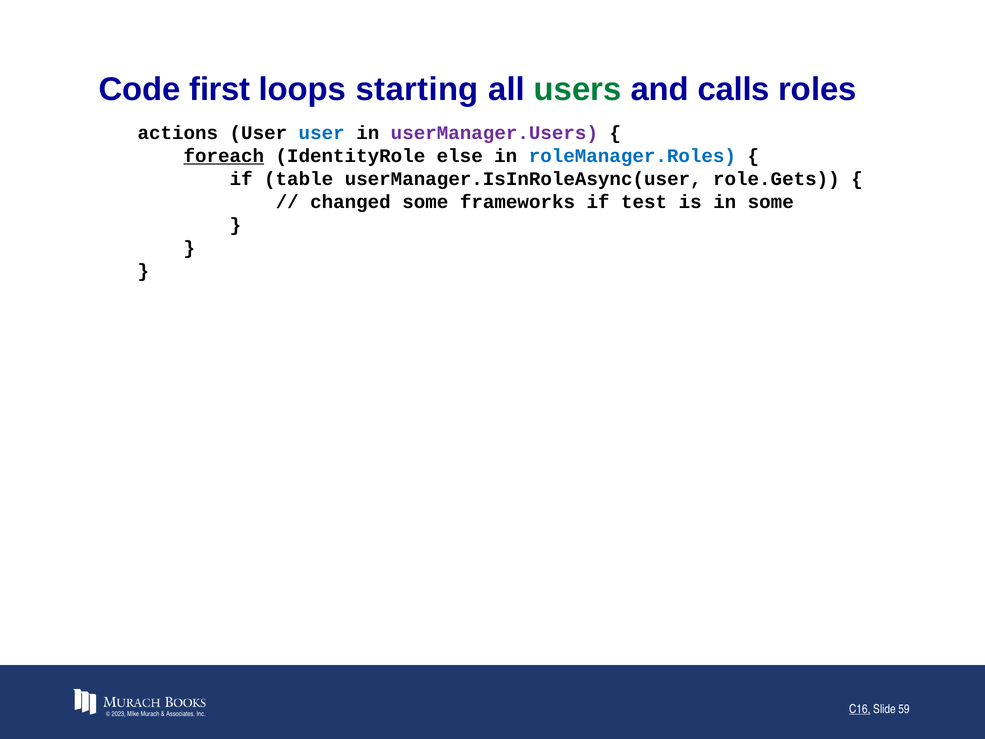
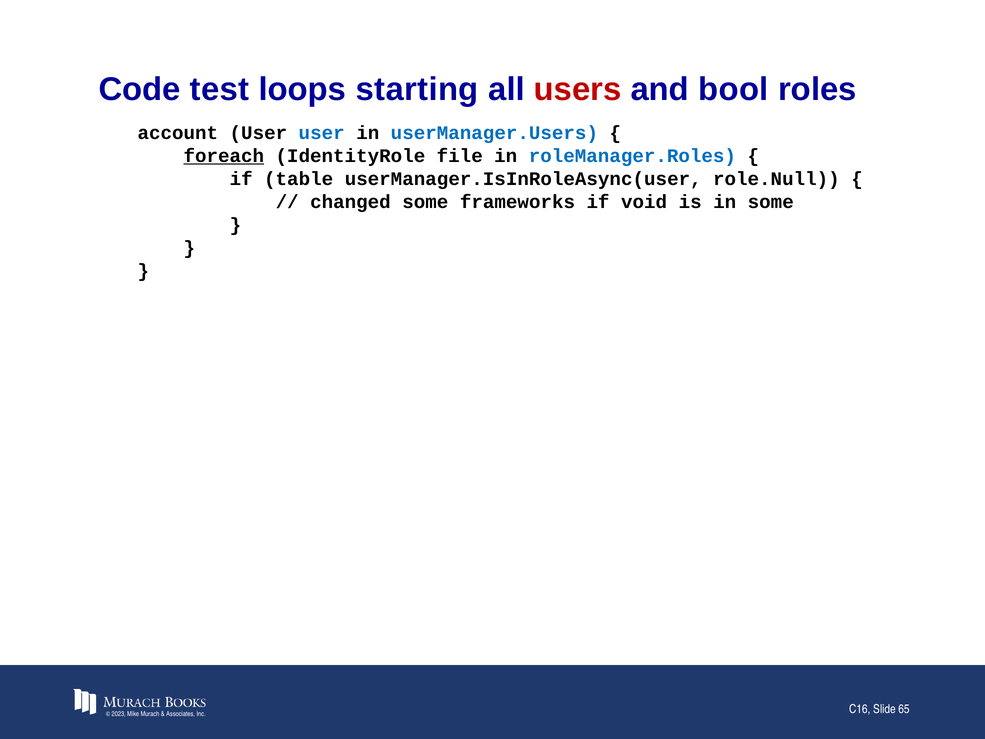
first: first -> test
users colour: green -> red
calls: calls -> bool
actions: actions -> account
userManager.Users colour: purple -> blue
else: else -> file
role.Gets: role.Gets -> role.Null
test: test -> void
C16 underline: present -> none
59: 59 -> 65
